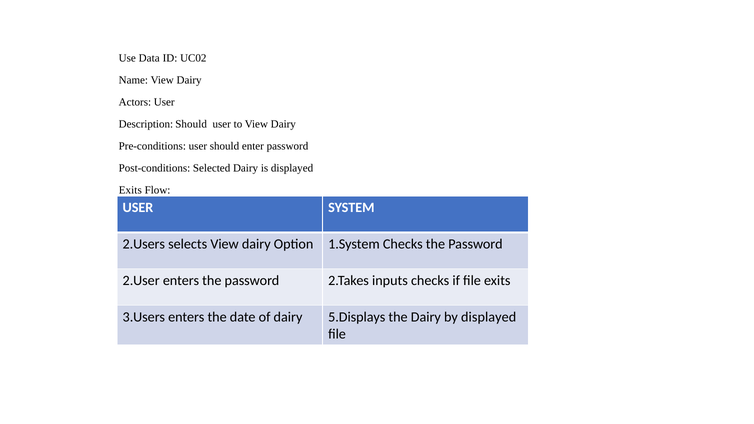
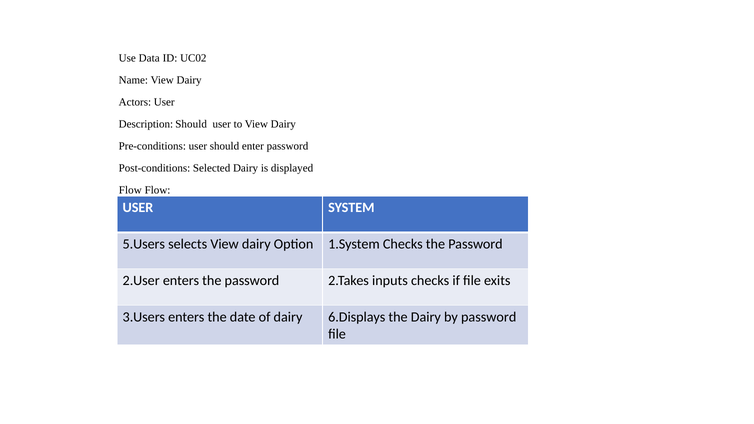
Exits at (130, 190): Exits -> Flow
2.Users: 2.Users -> 5.Users
5.Displays: 5.Displays -> 6.Displays
by displayed: displayed -> password
